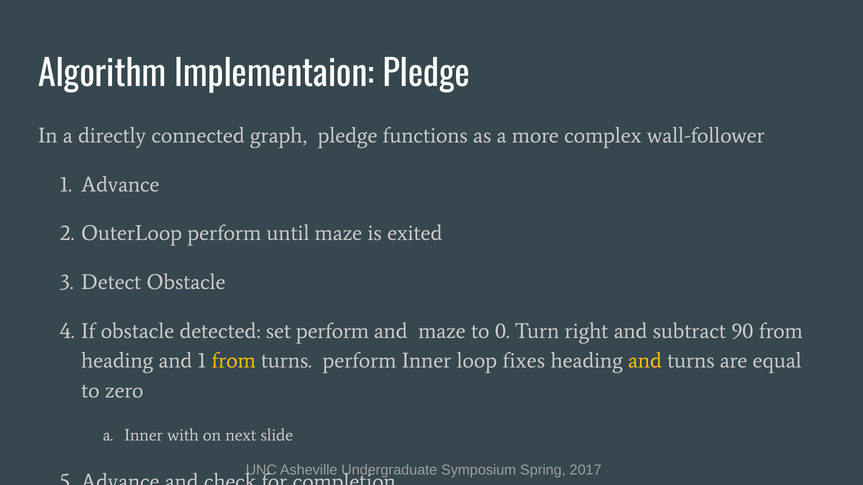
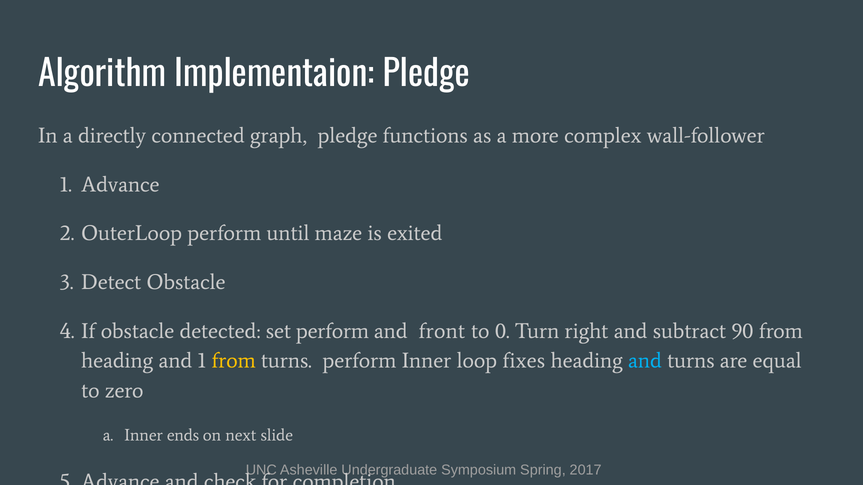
and maze: maze -> front
and at (645, 361) colour: yellow -> light blue
with: with -> ends
